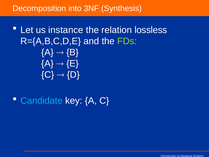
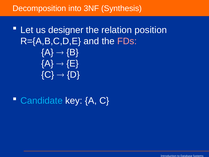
instance: instance -> designer
lossless: lossless -> position
FDs colour: light green -> pink
